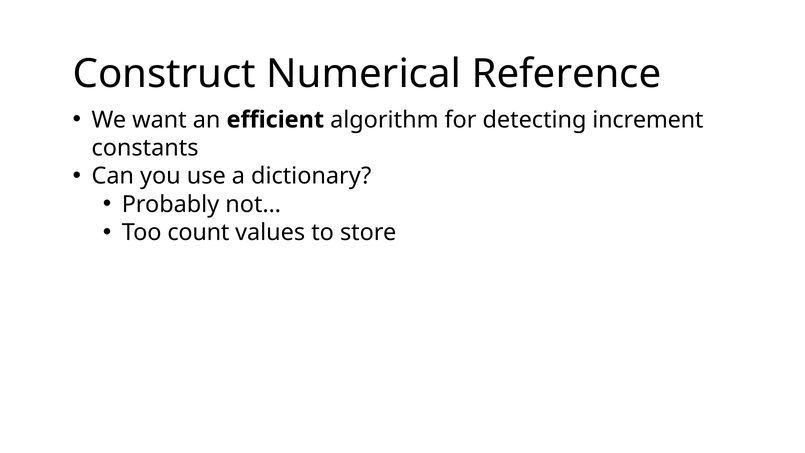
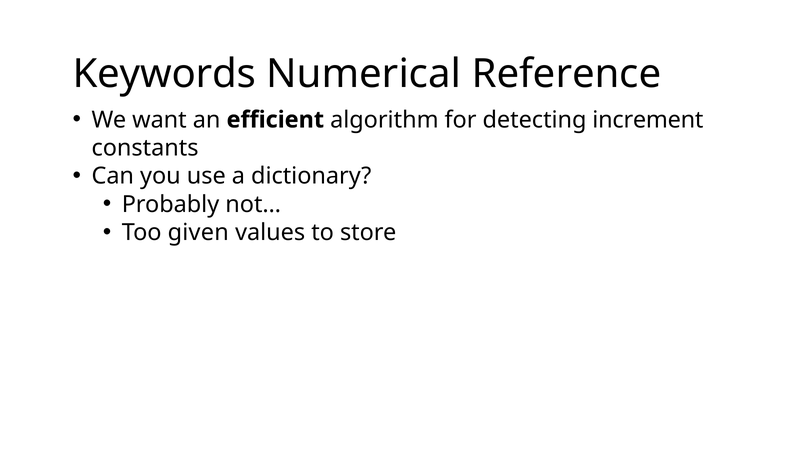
Construct: Construct -> Keywords
count: count -> given
